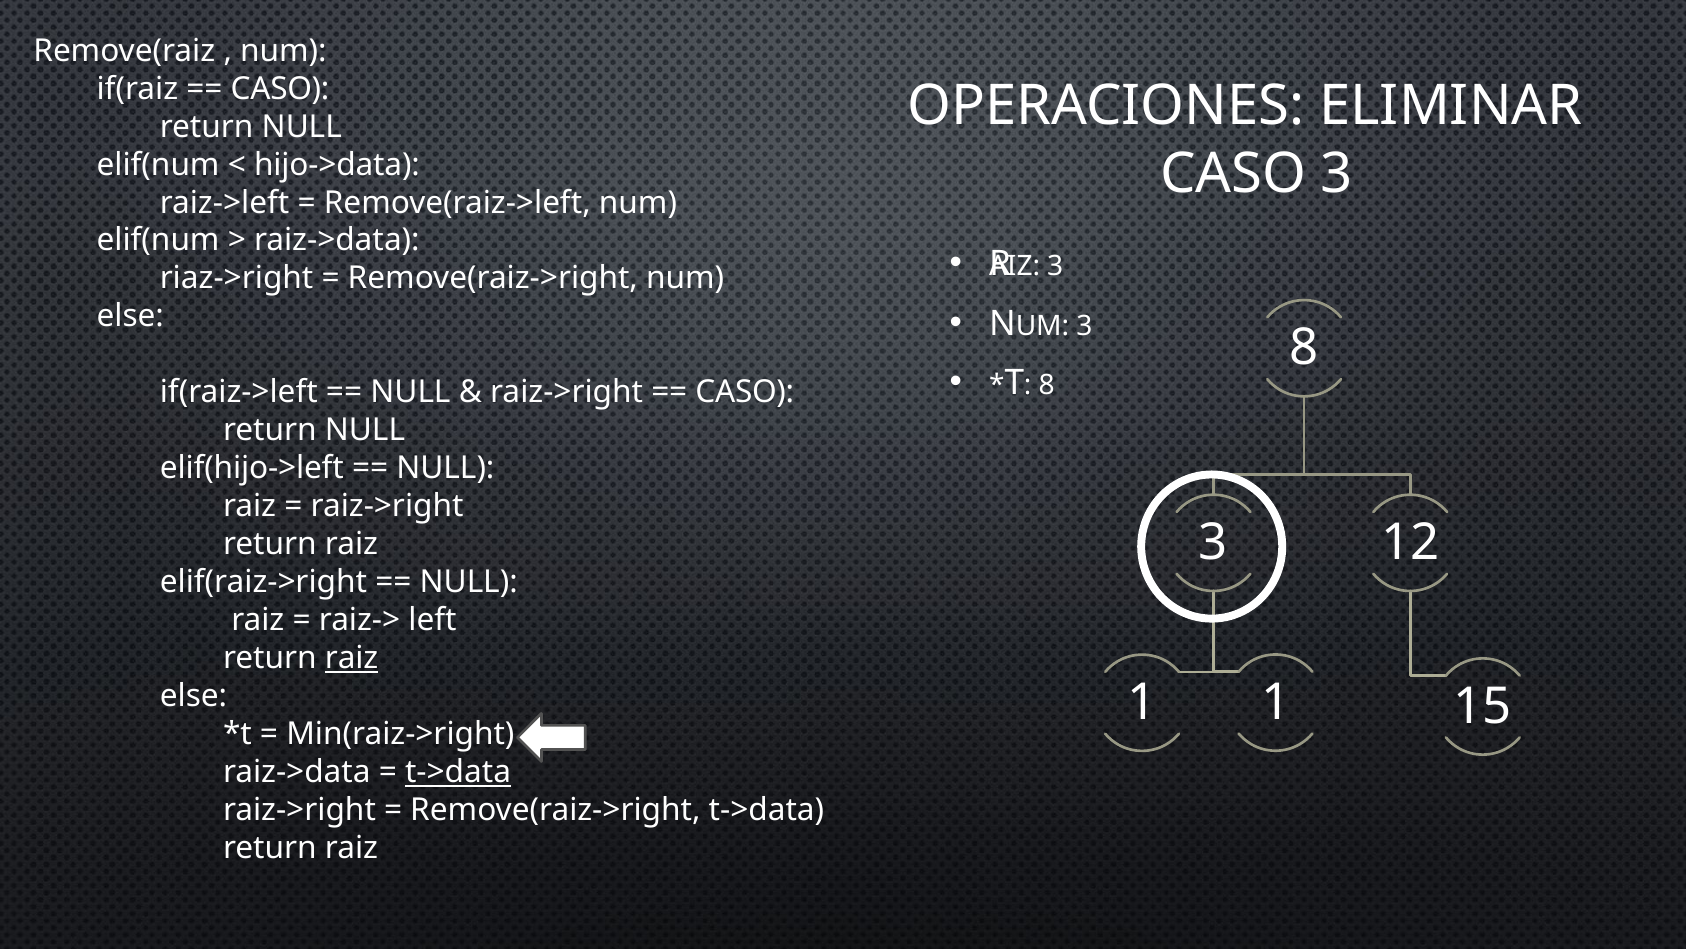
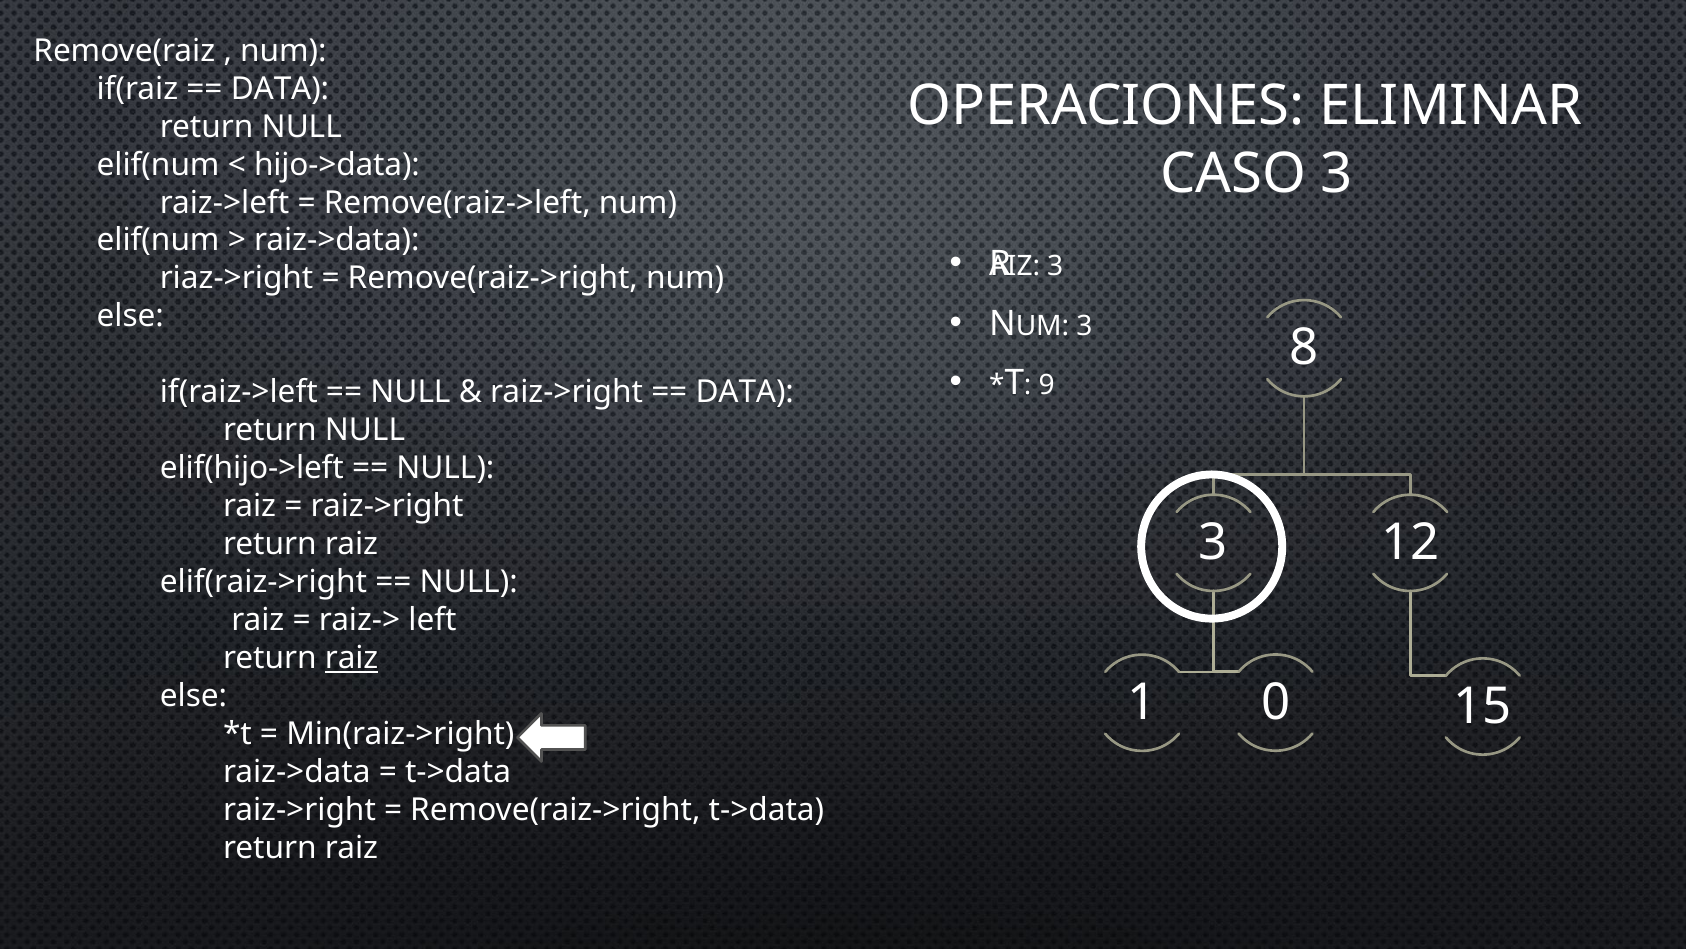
CASO at (280, 89): CASO -> DATA
8 at (1047, 385): 8 -> 9
CASO at (745, 392): CASO -> DATA
1 at (1276, 702): 1 -> 0
t->data at (458, 771) underline: present -> none
